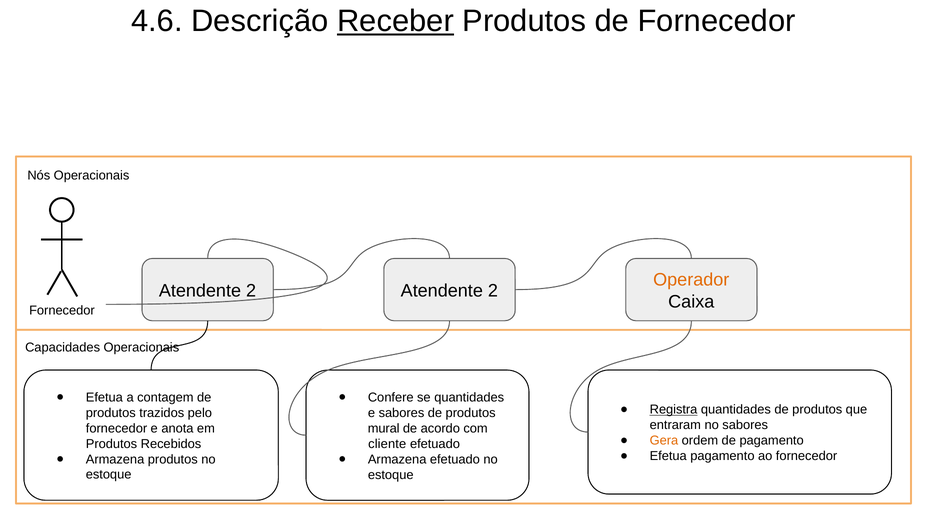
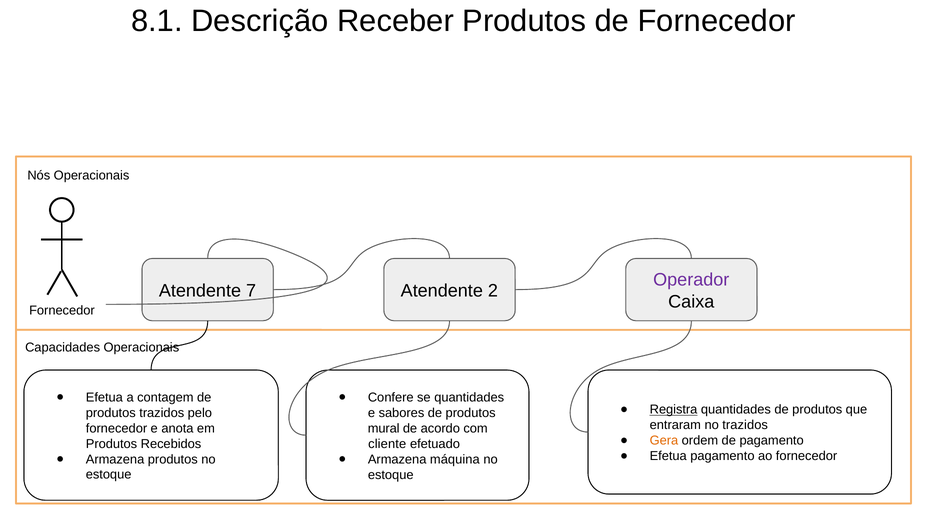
4.6: 4.6 -> 8.1
Receber underline: present -> none
Operador colour: orange -> purple
2 at (251, 291): 2 -> 7
no sabores: sabores -> trazidos
Armazena efetuado: efetuado -> máquina
